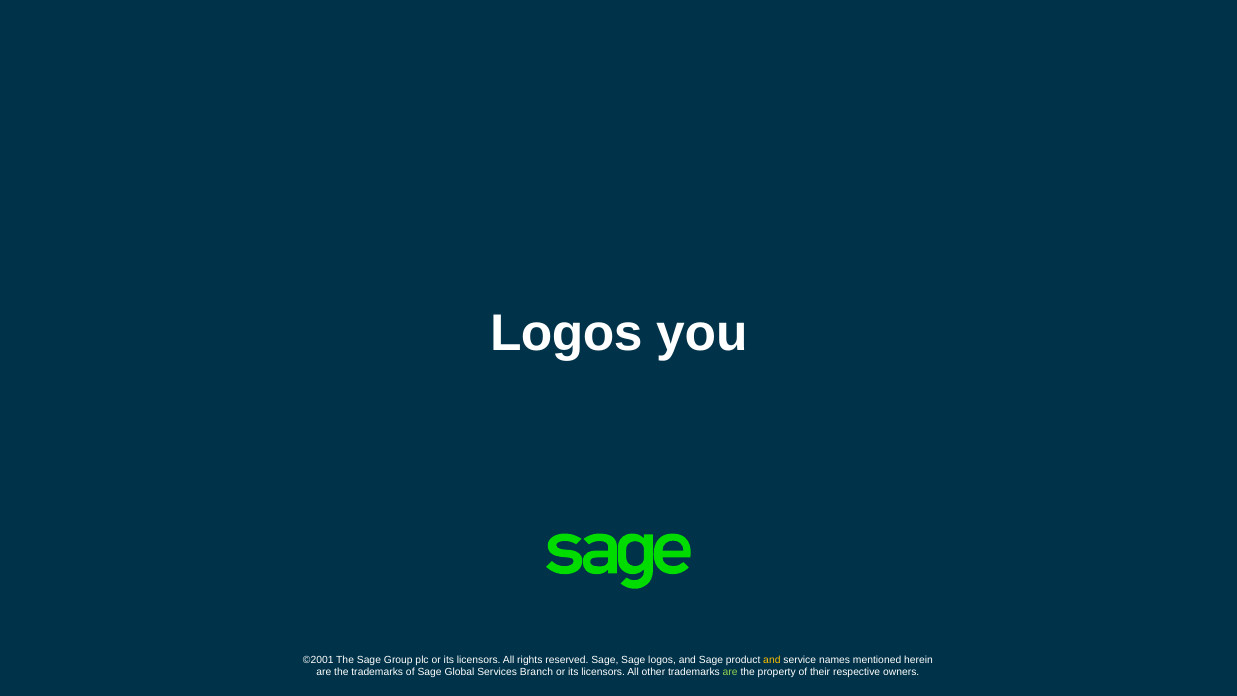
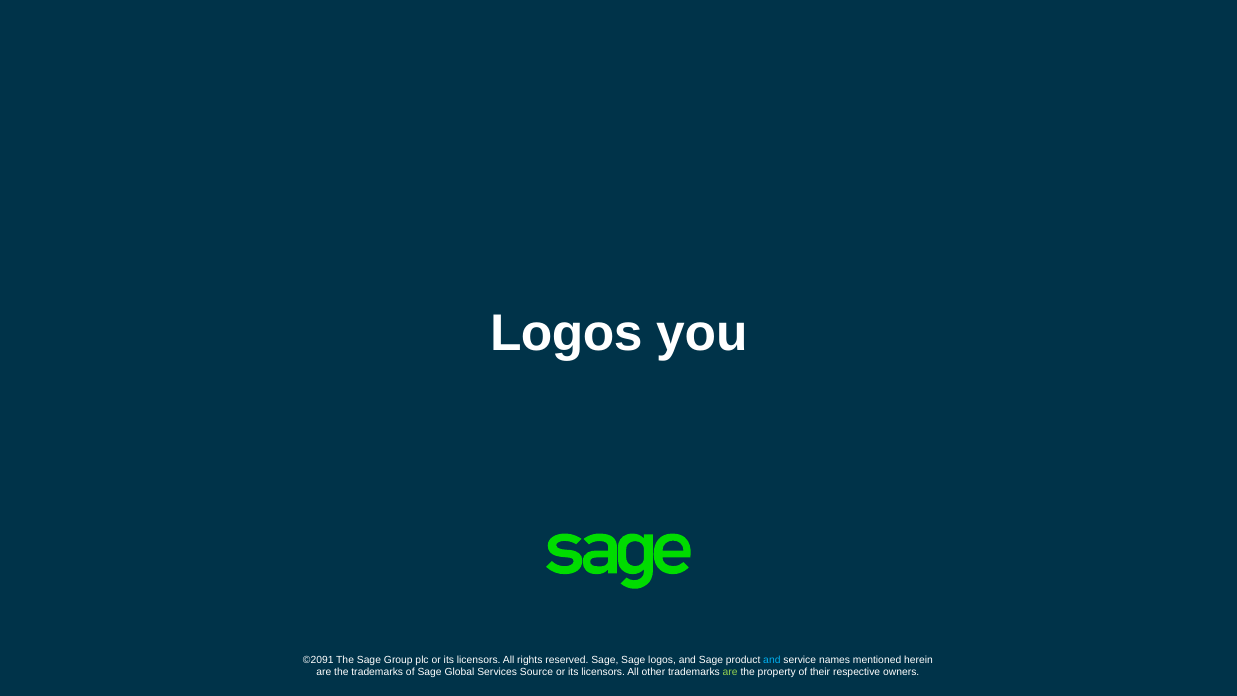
©2001: ©2001 -> ©2091
and at (772, 660) colour: yellow -> light blue
Branch: Branch -> Source
